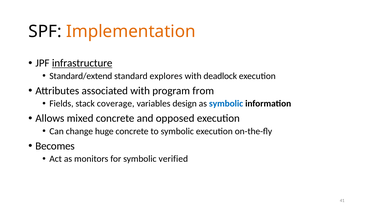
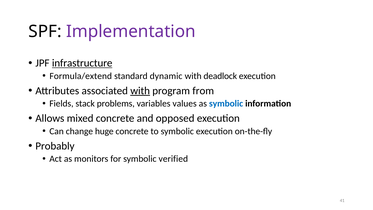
Implementation colour: orange -> purple
Standard/extend: Standard/extend -> Formula/extend
explores: explores -> dynamic
with at (140, 91) underline: none -> present
coverage: coverage -> problems
design: design -> values
Becomes: Becomes -> Probably
